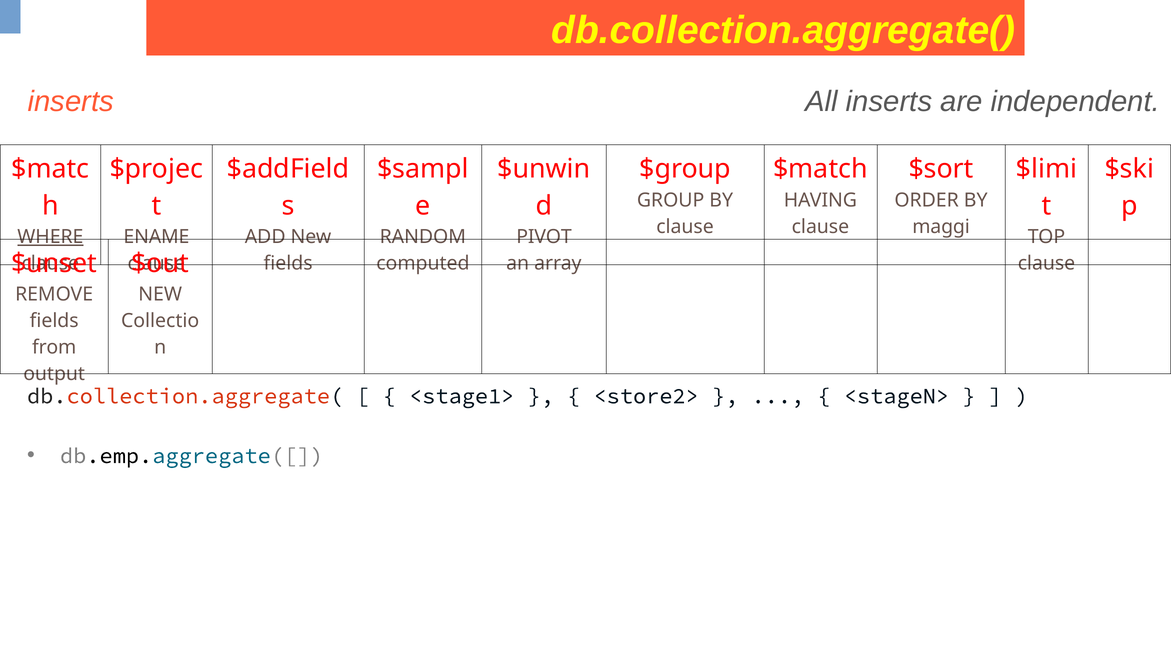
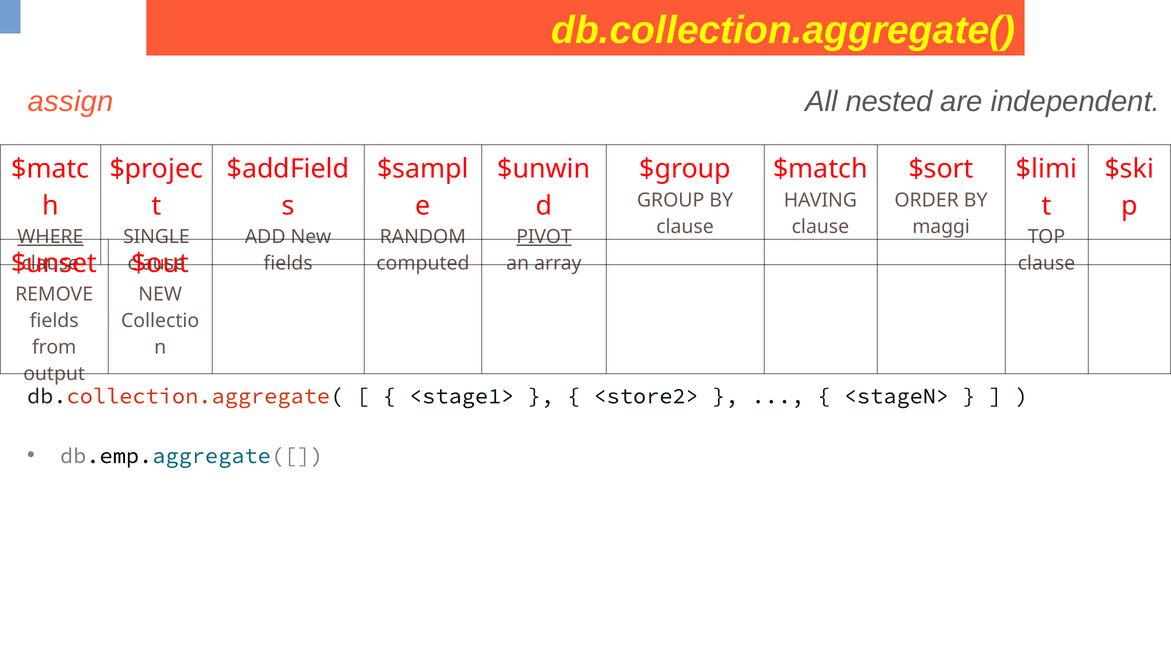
inserts at (71, 101): inserts -> assign
All inserts: inserts -> nested
ENAME: ENAME -> SINGLE
PIVOT underline: none -> present
